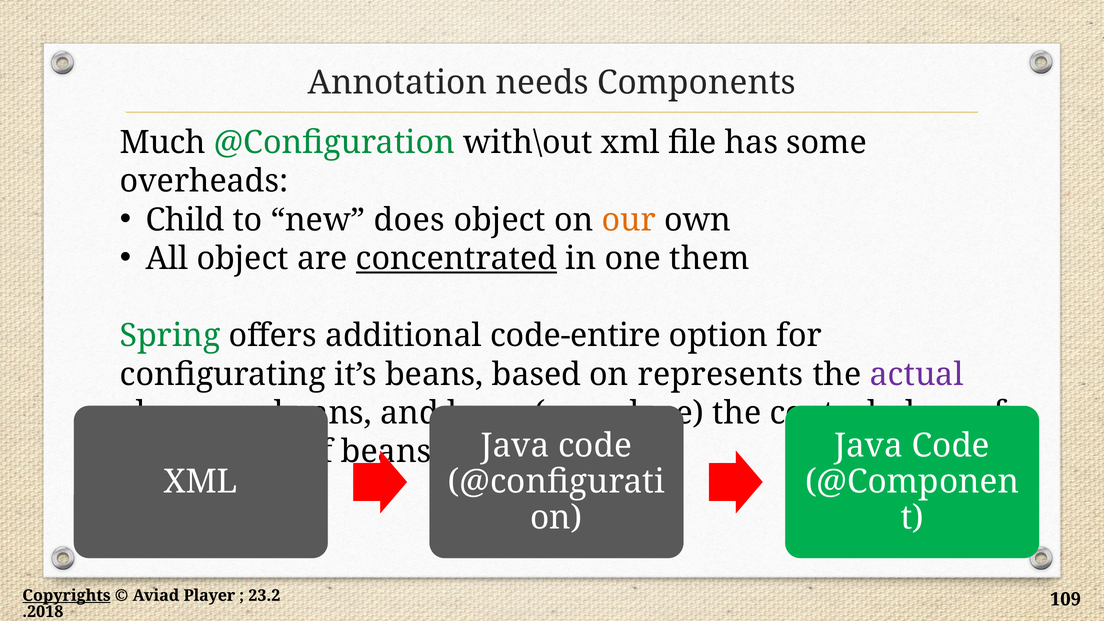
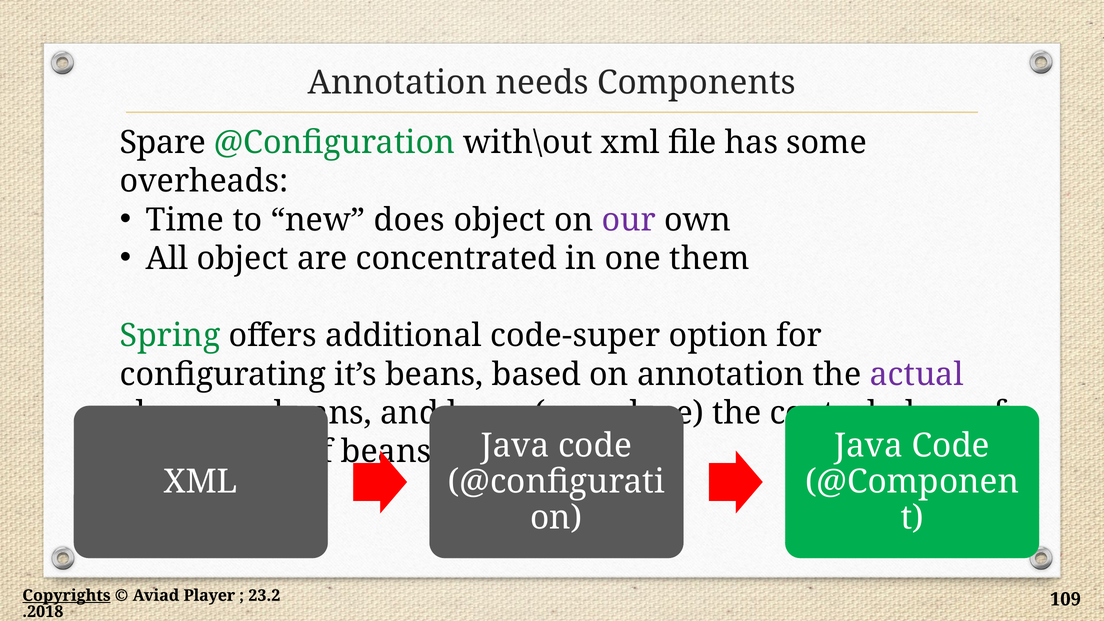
Much: Much -> Spare
Child: Child -> Time
our colour: orange -> purple
concentrated underline: present -> none
code-entire: code-entire -> code-super
on represents: represents -> annotation
